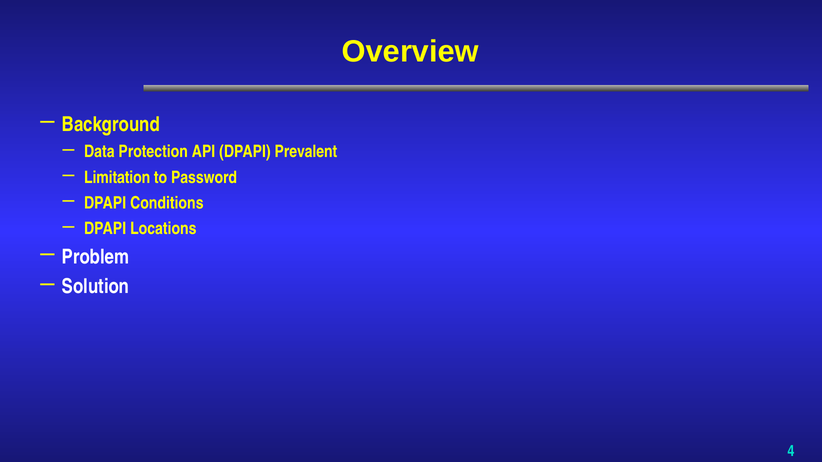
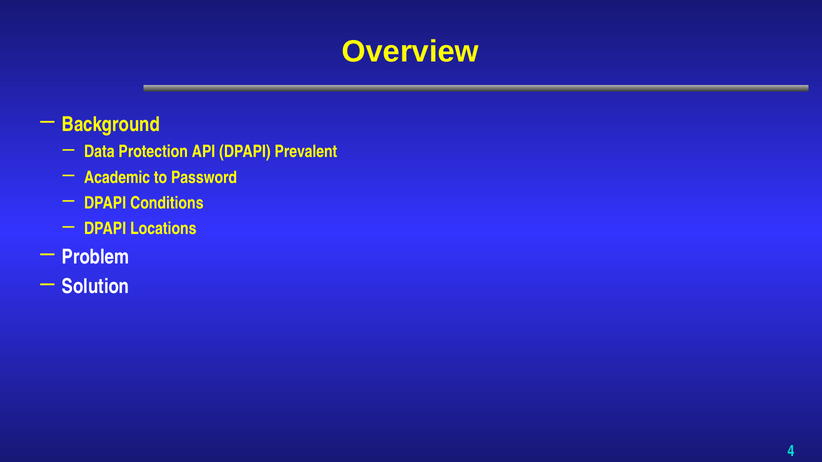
Limitation: Limitation -> Academic
